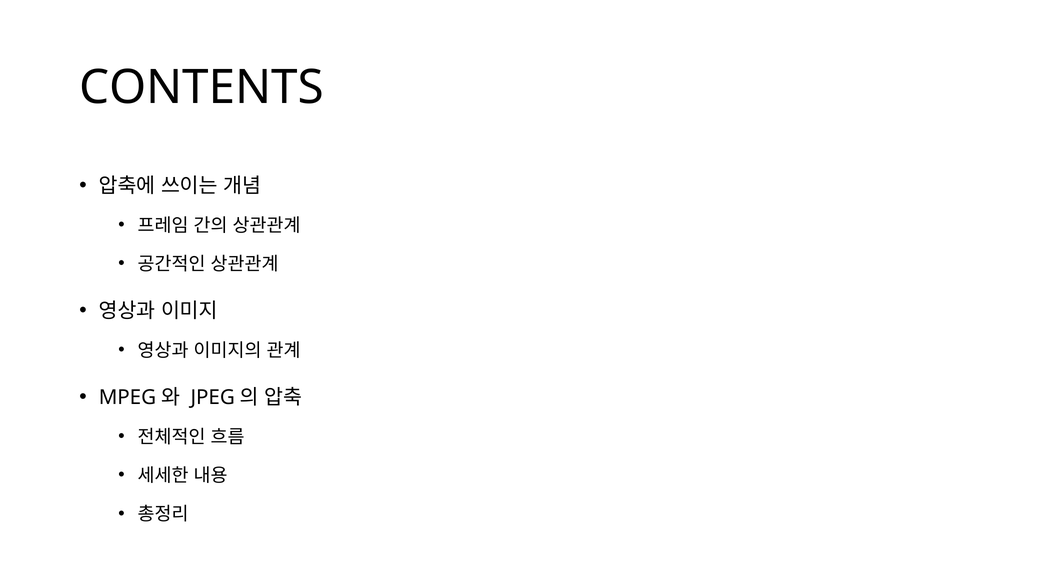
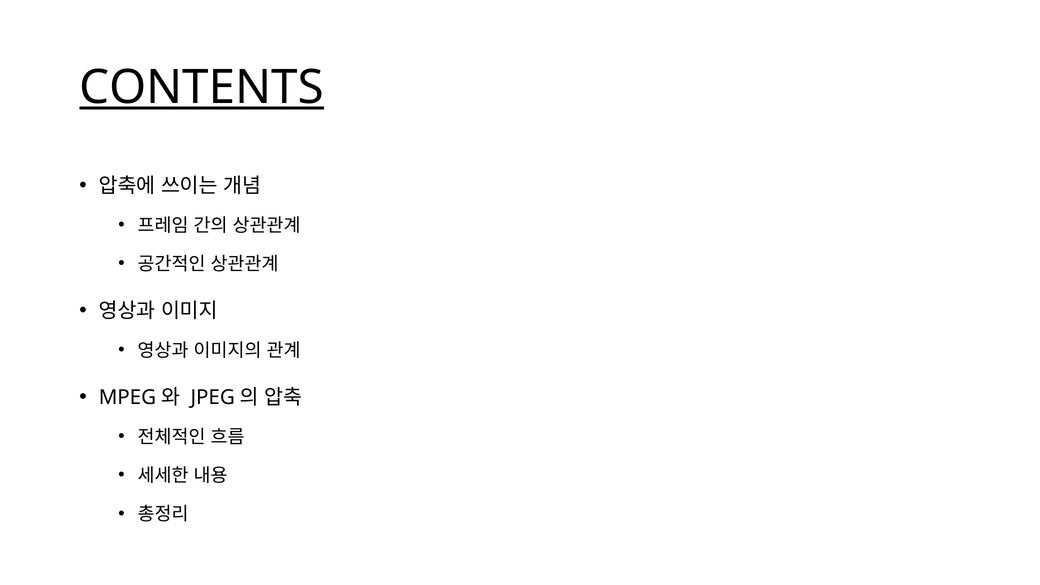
CONTENTS underline: none -> present
